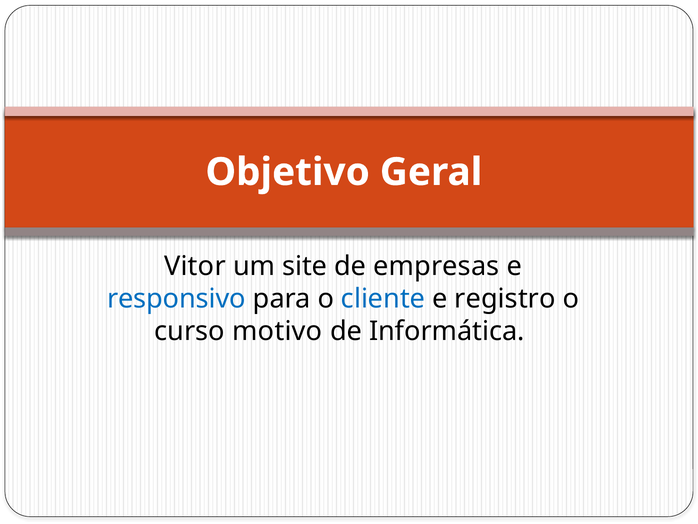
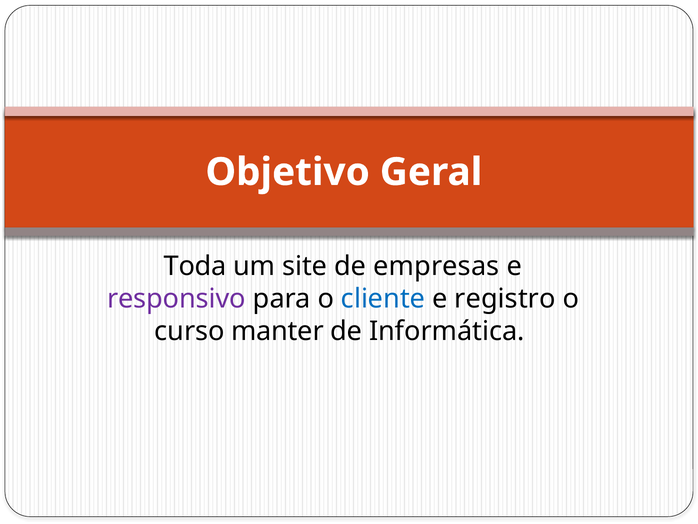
Vitor: Vitor -> Toda
responsivo colour: blue -> purple
motivo: motivo -> manter
